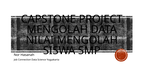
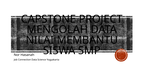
NILAI MENGOLAH: MENGOLAH -> MEMBANTU
